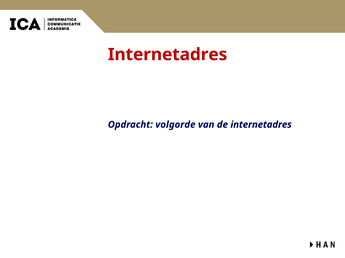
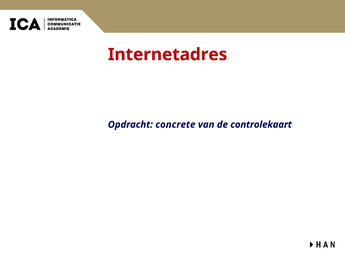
volgorde: volgorde -> concrete
de internetadres: internetadres -> controlekaart
